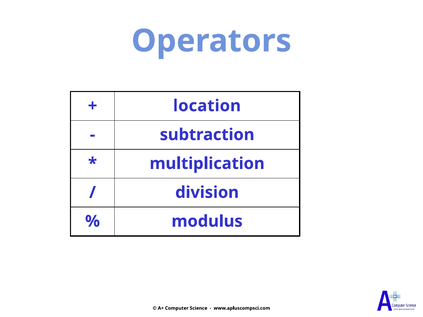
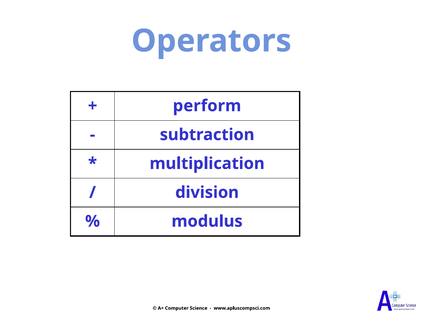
location: location -> perform
